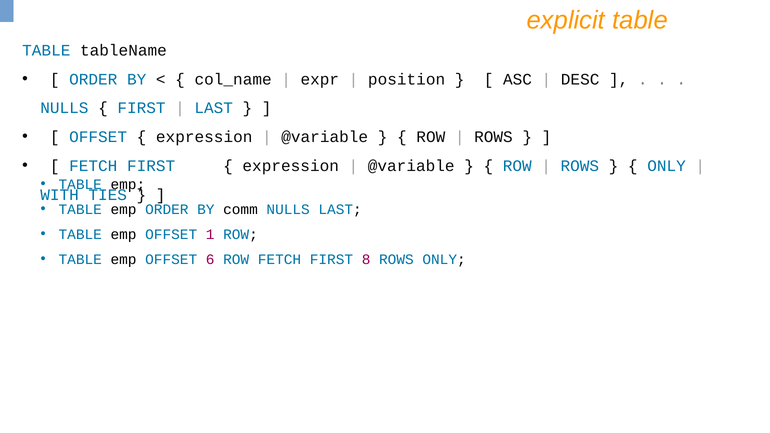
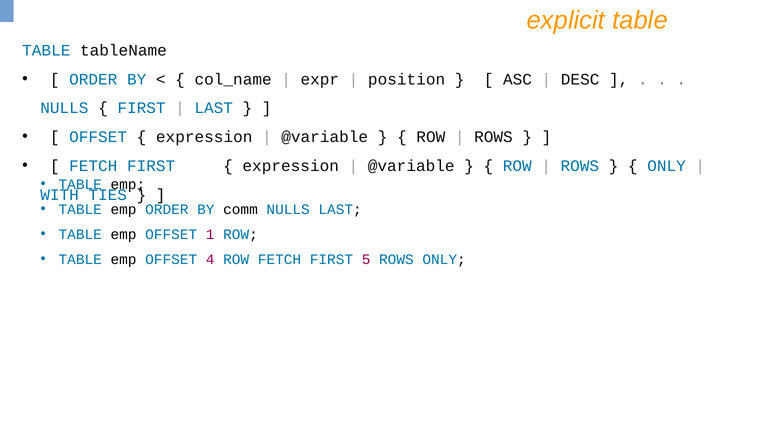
6: 6 -> 4
8: 8 -> 5
